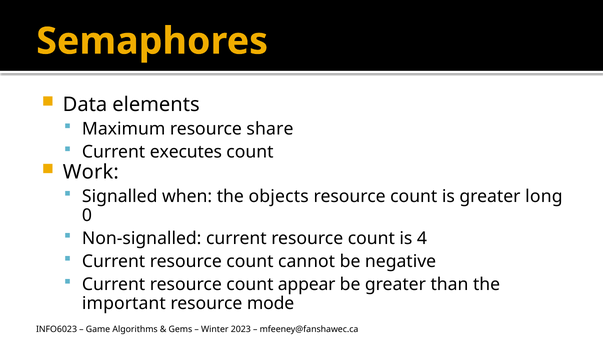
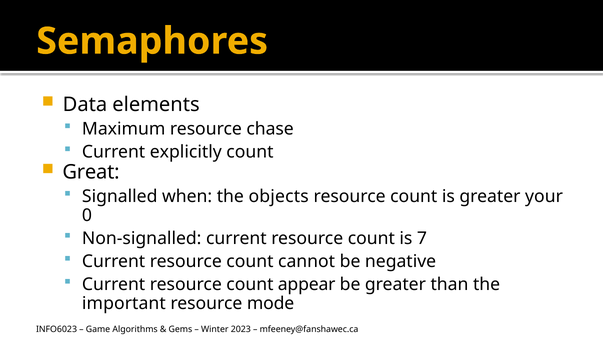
share: share -> chase
executes: executes -> explicitly
Work: Work -> Great
long: long -> your
4: 4 -> 7
